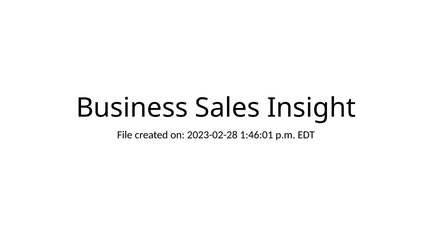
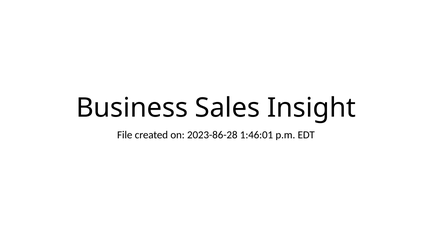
2023-02-28: 2023-02-28 -> 2023-86-28
